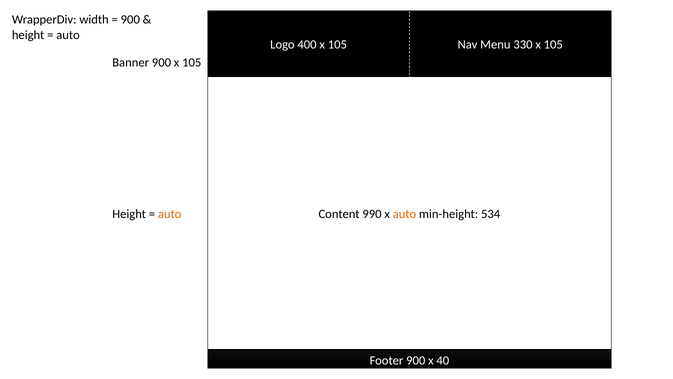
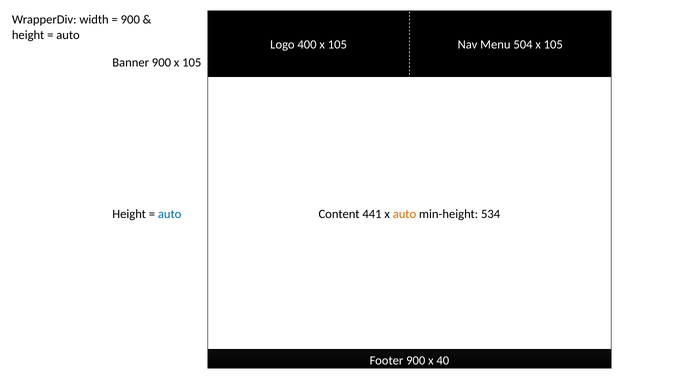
330: 330 -> 504
auto at (170, 214) colour: orange -> blue
990: 990 -> 441
